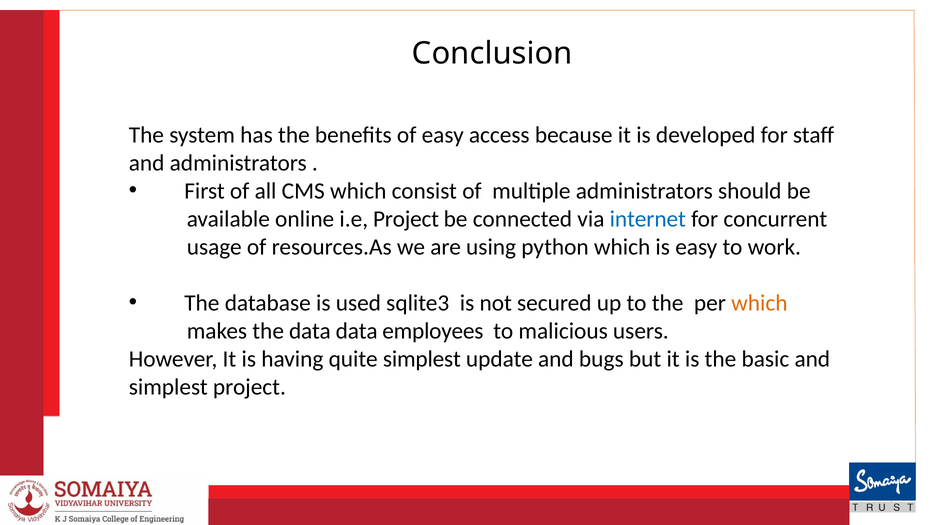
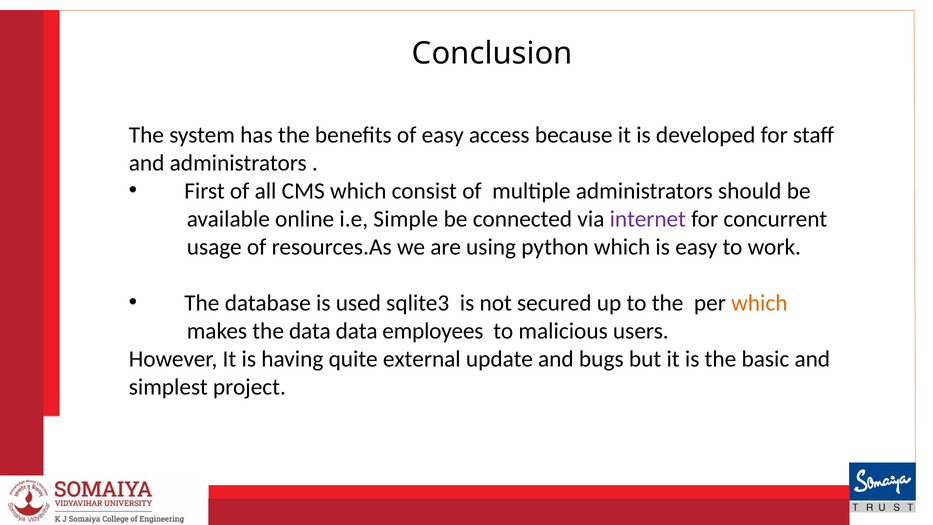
i.e Project: Project -> Simple
internet colour: blue -> purple
quite simplest: simplest -> external
